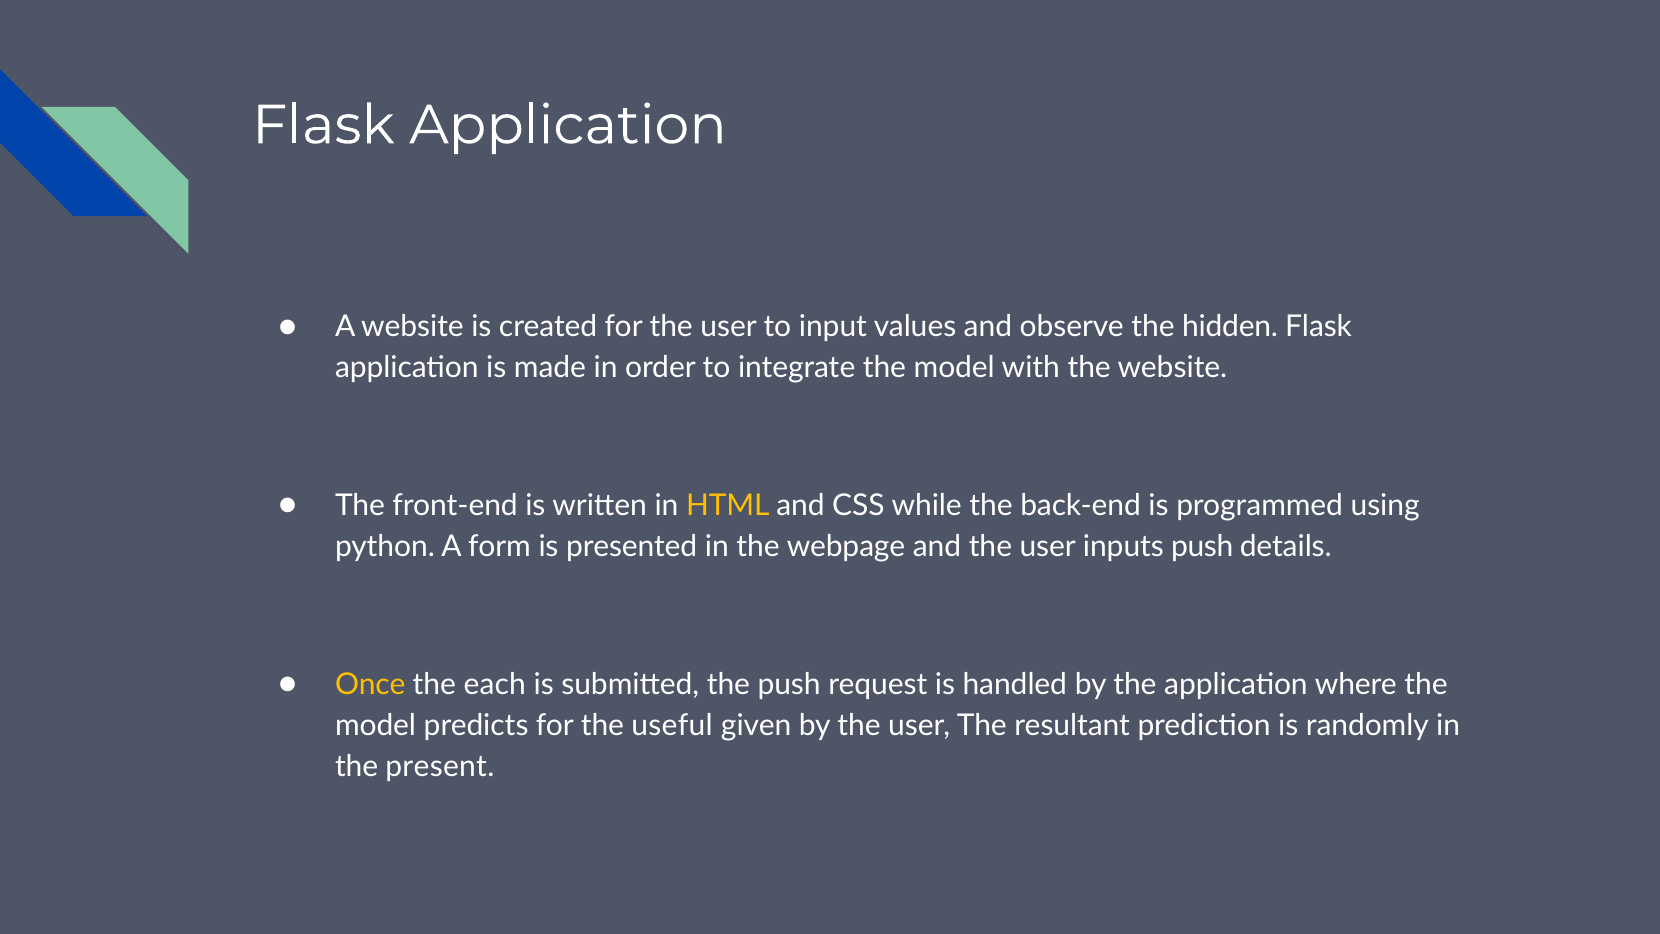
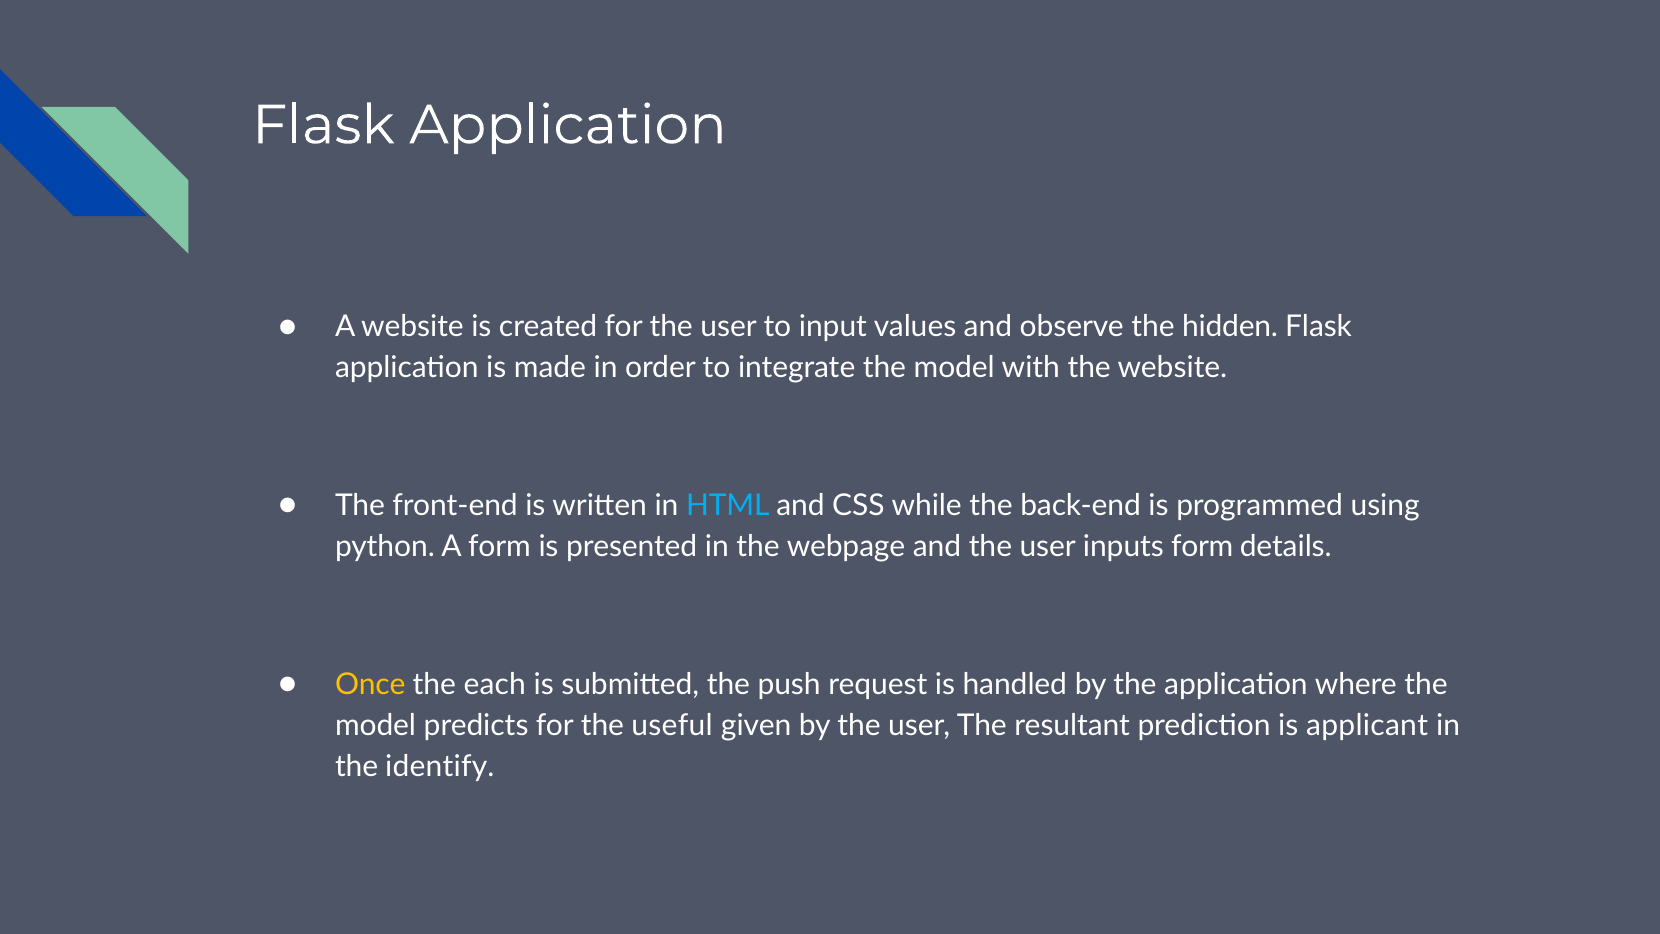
HTML colour: yellow -> light blue
inputs push: push -> form
randomly: randomly -> applicant
present: present -> identify
